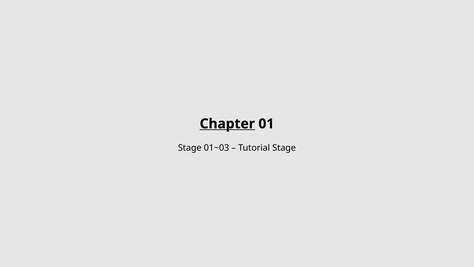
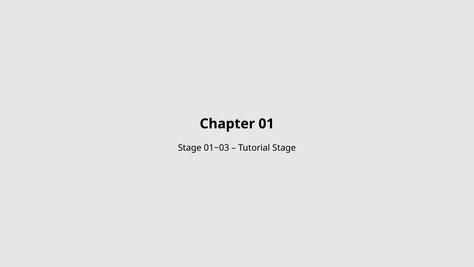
Chapter underline: present -> none
